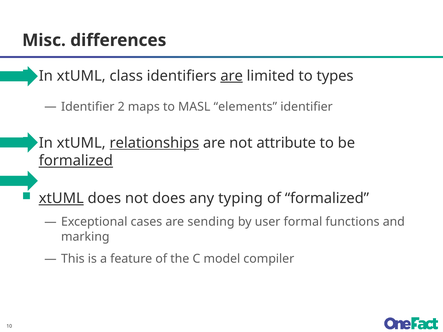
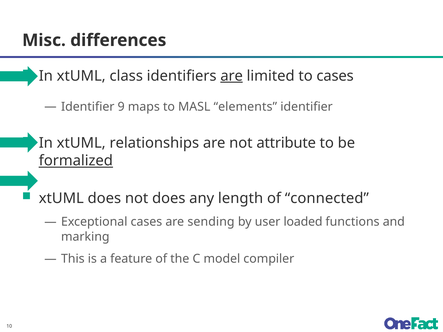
to types: types -> cases
2: 2 -> 9
relationships underline: present -> none
xtUML at (61, 199) underline: present -> none
typing: typing -> length
of formalized: formalized -> connected
formal: formal -> loaded
